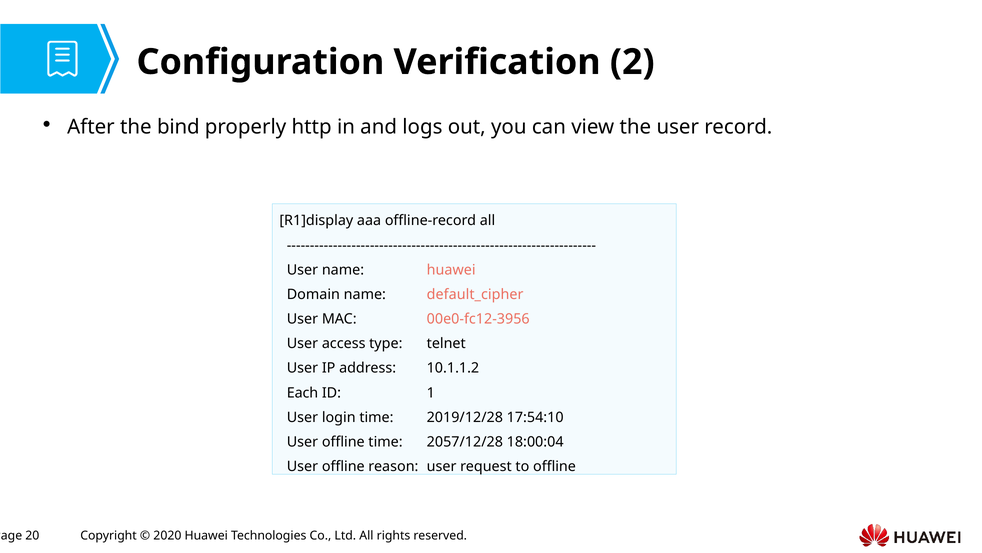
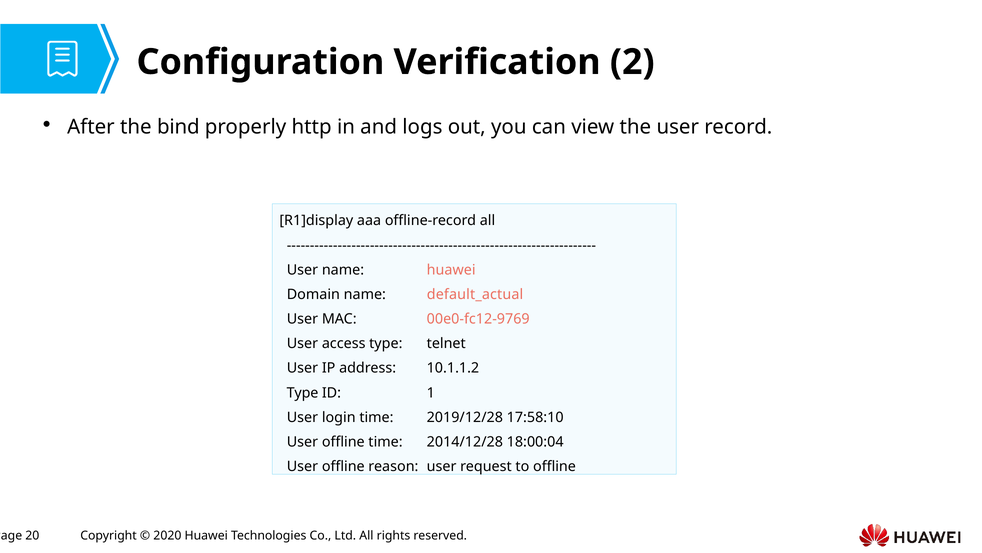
default_cipher: default_cipher -> default_actual
00e0-fc12-3956: 00e0-fc12-3956 -> 00e0-fc12-9769
Each at (302, 392): Each -> Type
17:54:10: 17:54:10 -> 17:58:10
2057/12/28: 2057/12/28 -> 2014/12/28
